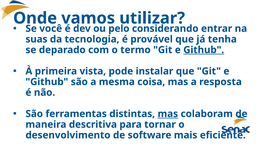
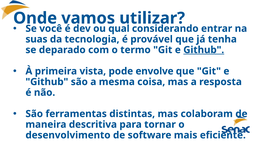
pelo: pelo -> qual
instalar: instalar -> envolve
mas at (168, 114) underline: present -> none
